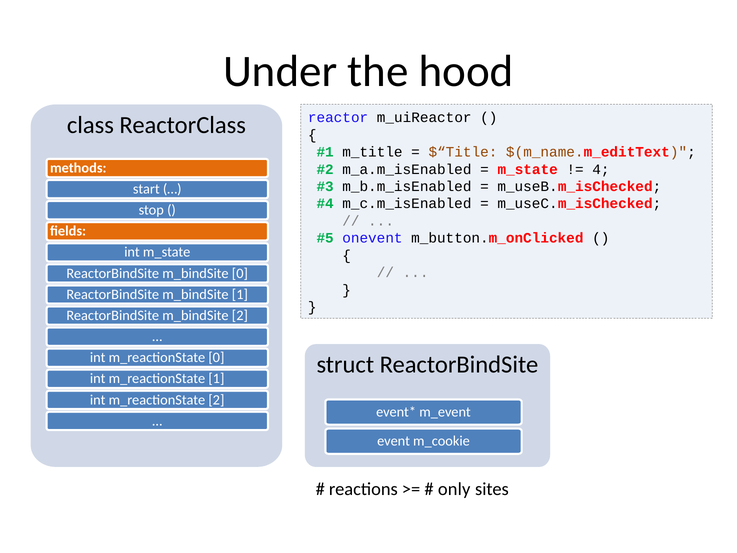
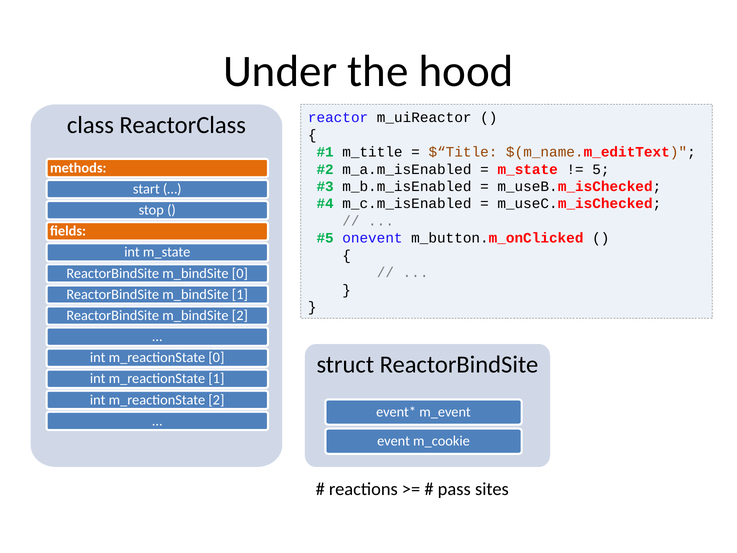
4: 4 -> 5
only: only -> pass
